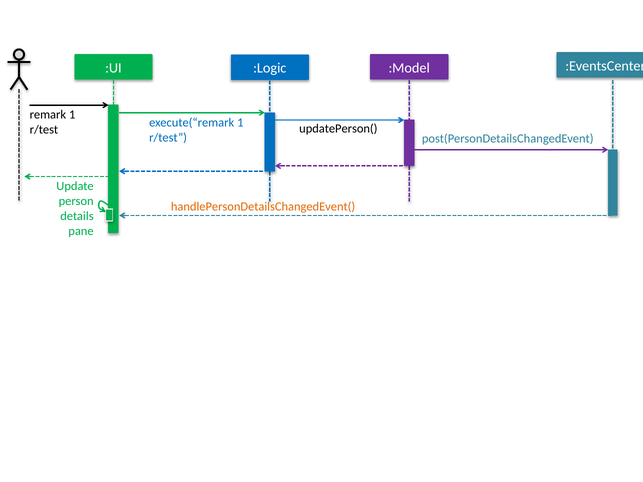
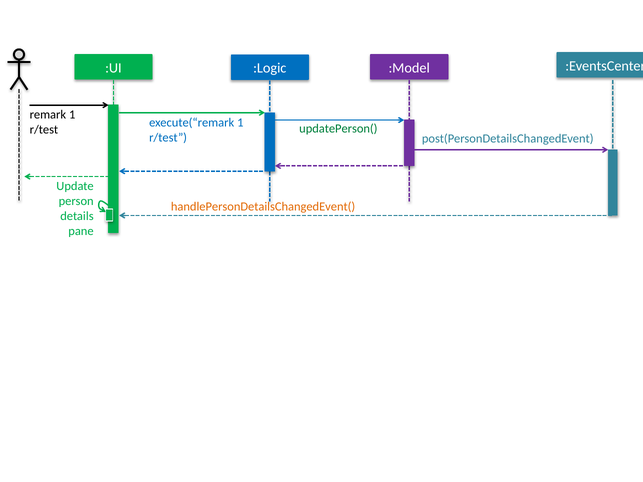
updatePerson( colour: black -> green
